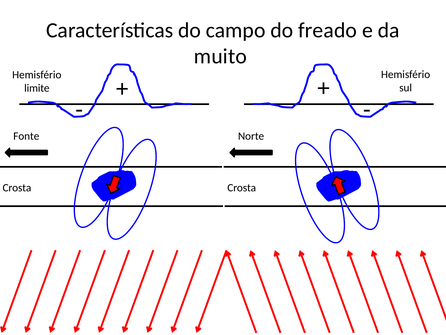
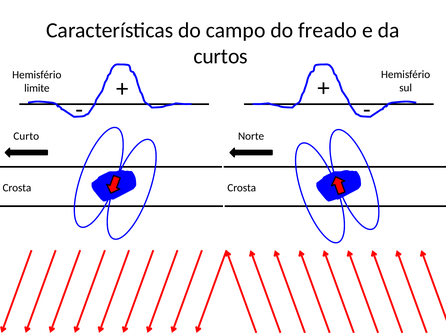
muito: muito -> curtos
Fonte: Fonte -> Curto
